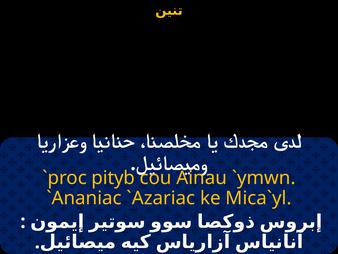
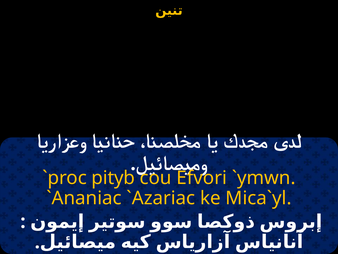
Ainau: Ainau -> Efvori
